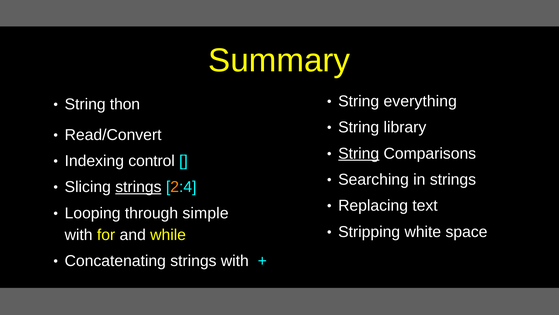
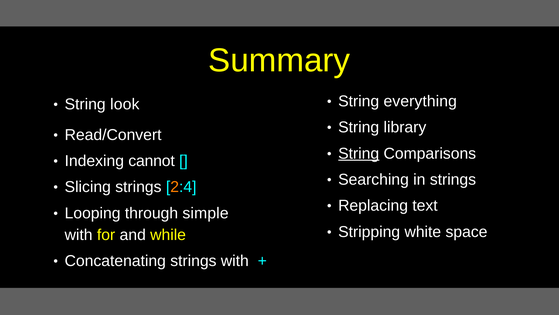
thon: thon -> look
control: control -> cannot
strings at (138, 187) underline: present -> none
